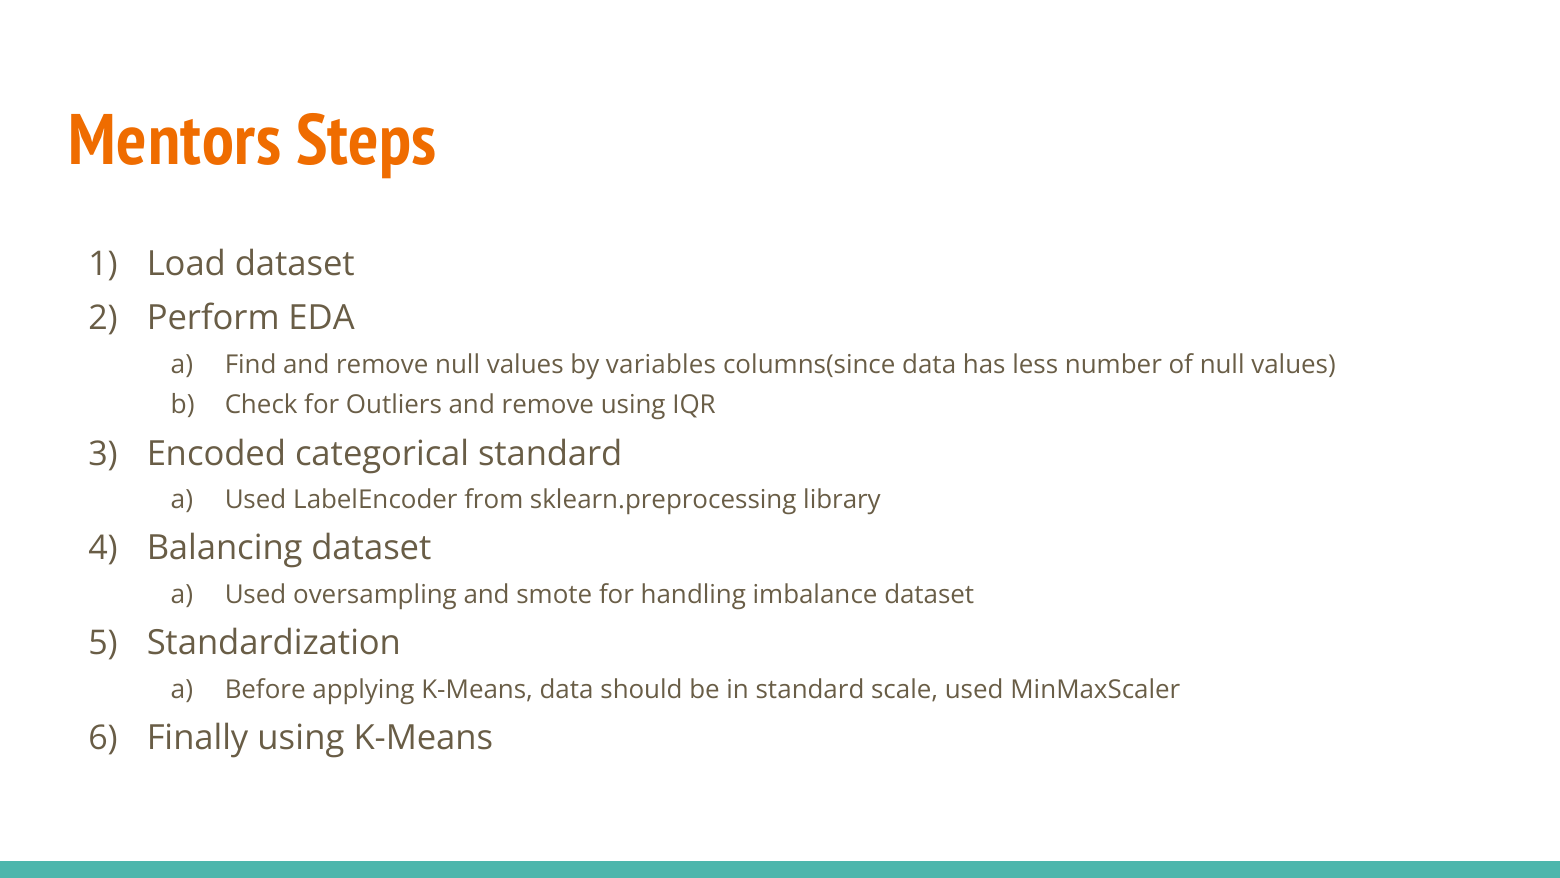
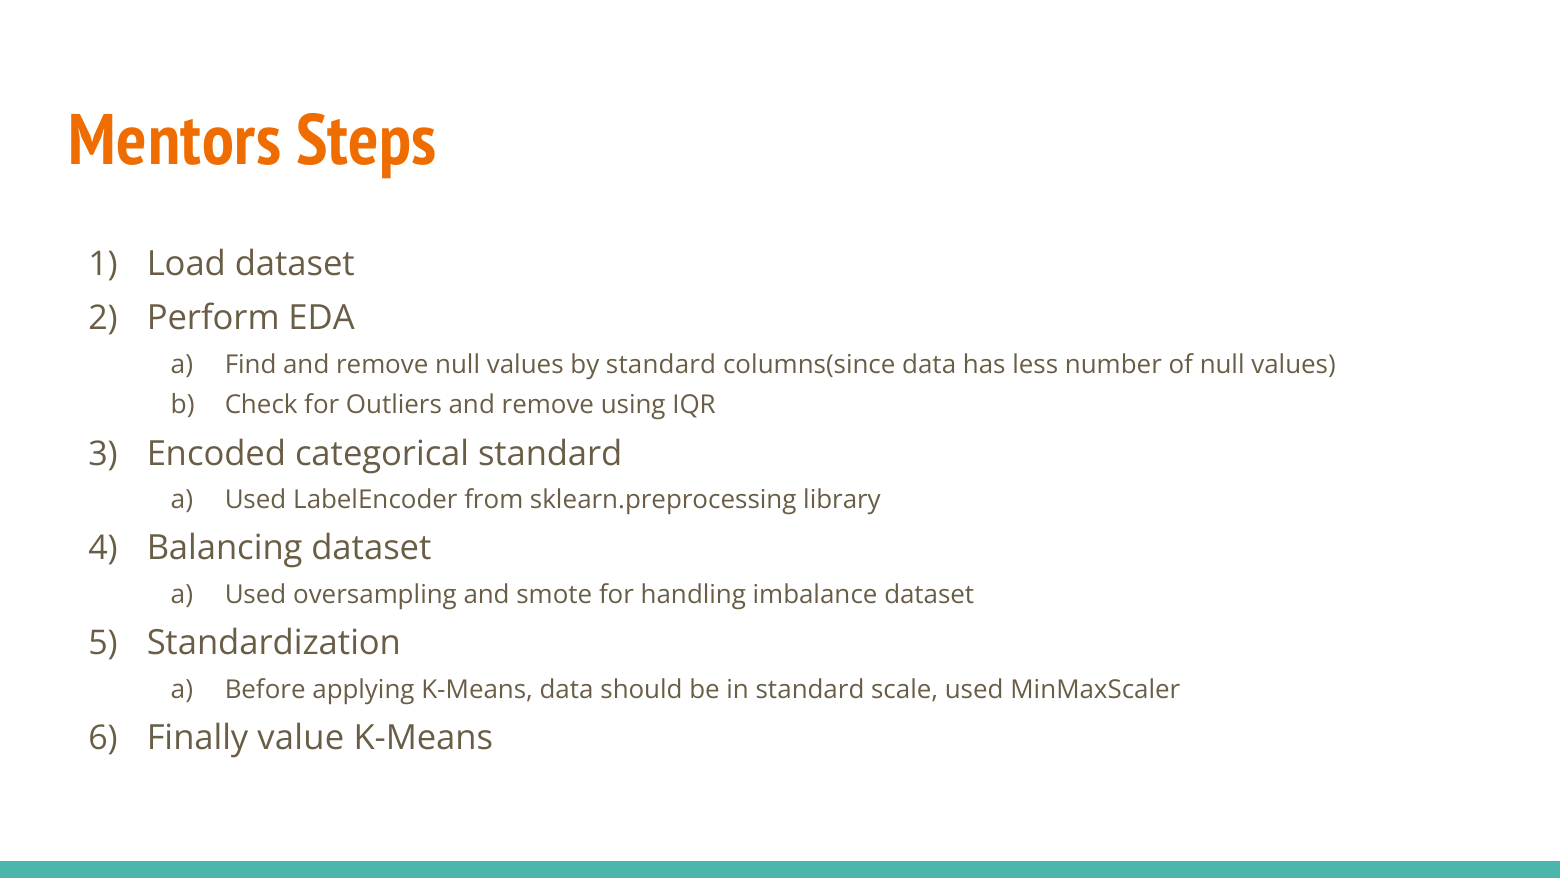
by variables: variables -> standard
Finally using: using -> value
